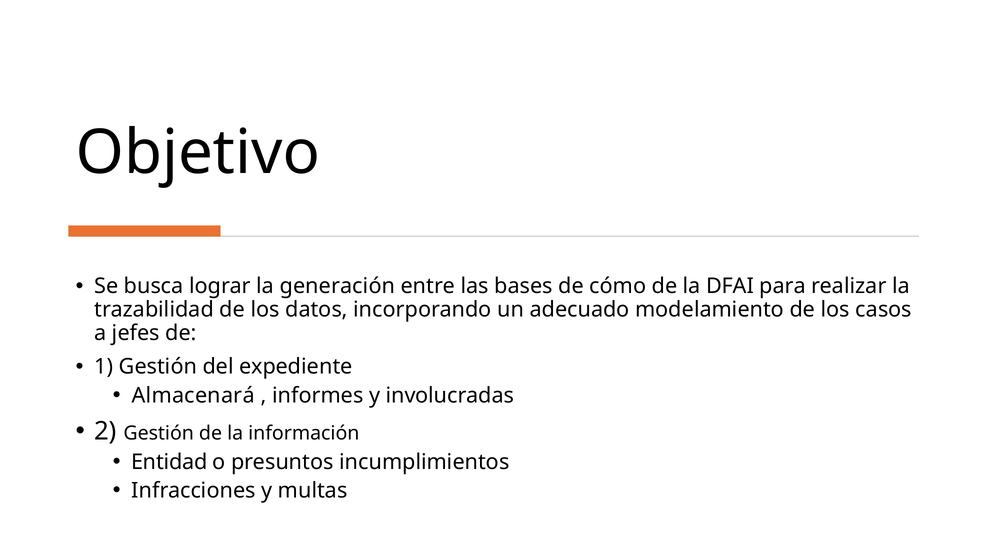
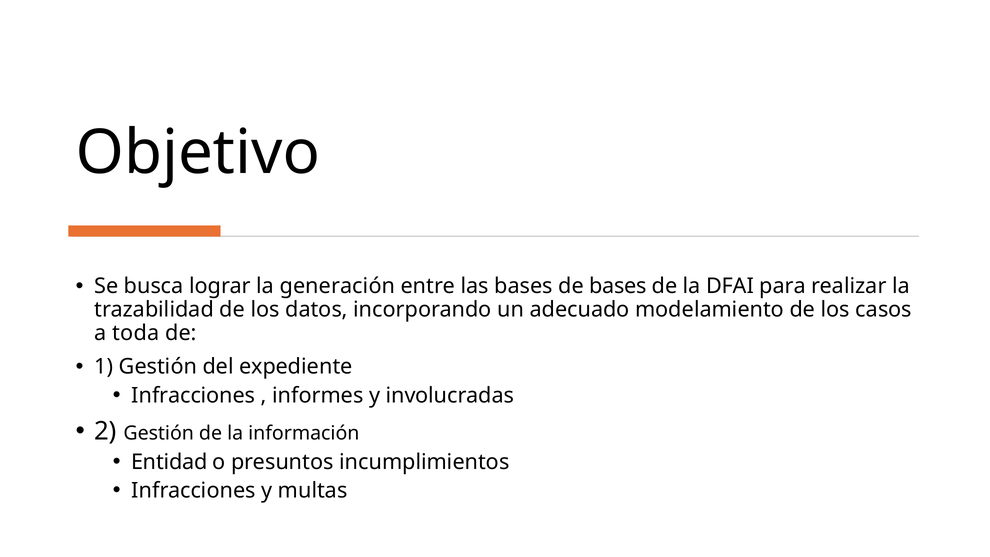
de cómo: cómo -> bases
jefes: jefes -> toda
Almacenará at (193, 395): Almacenará -> Infracciones
